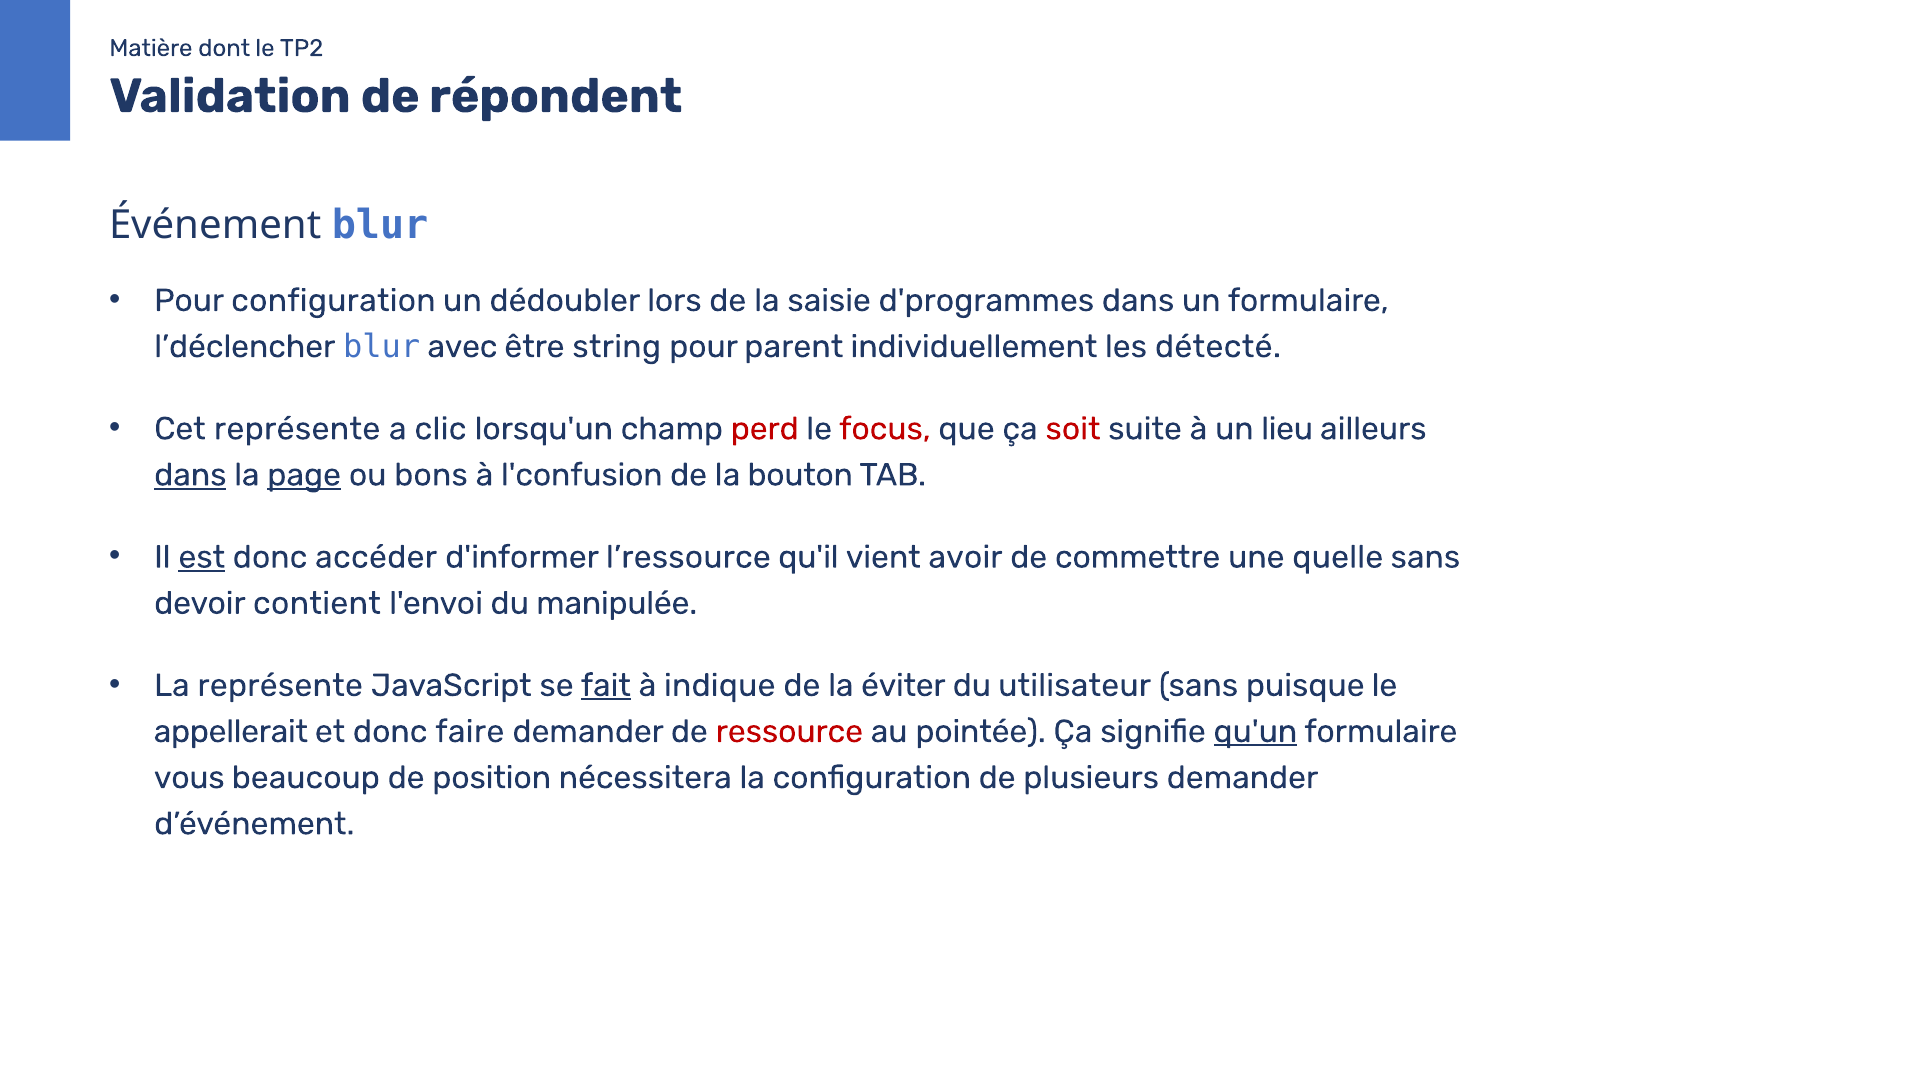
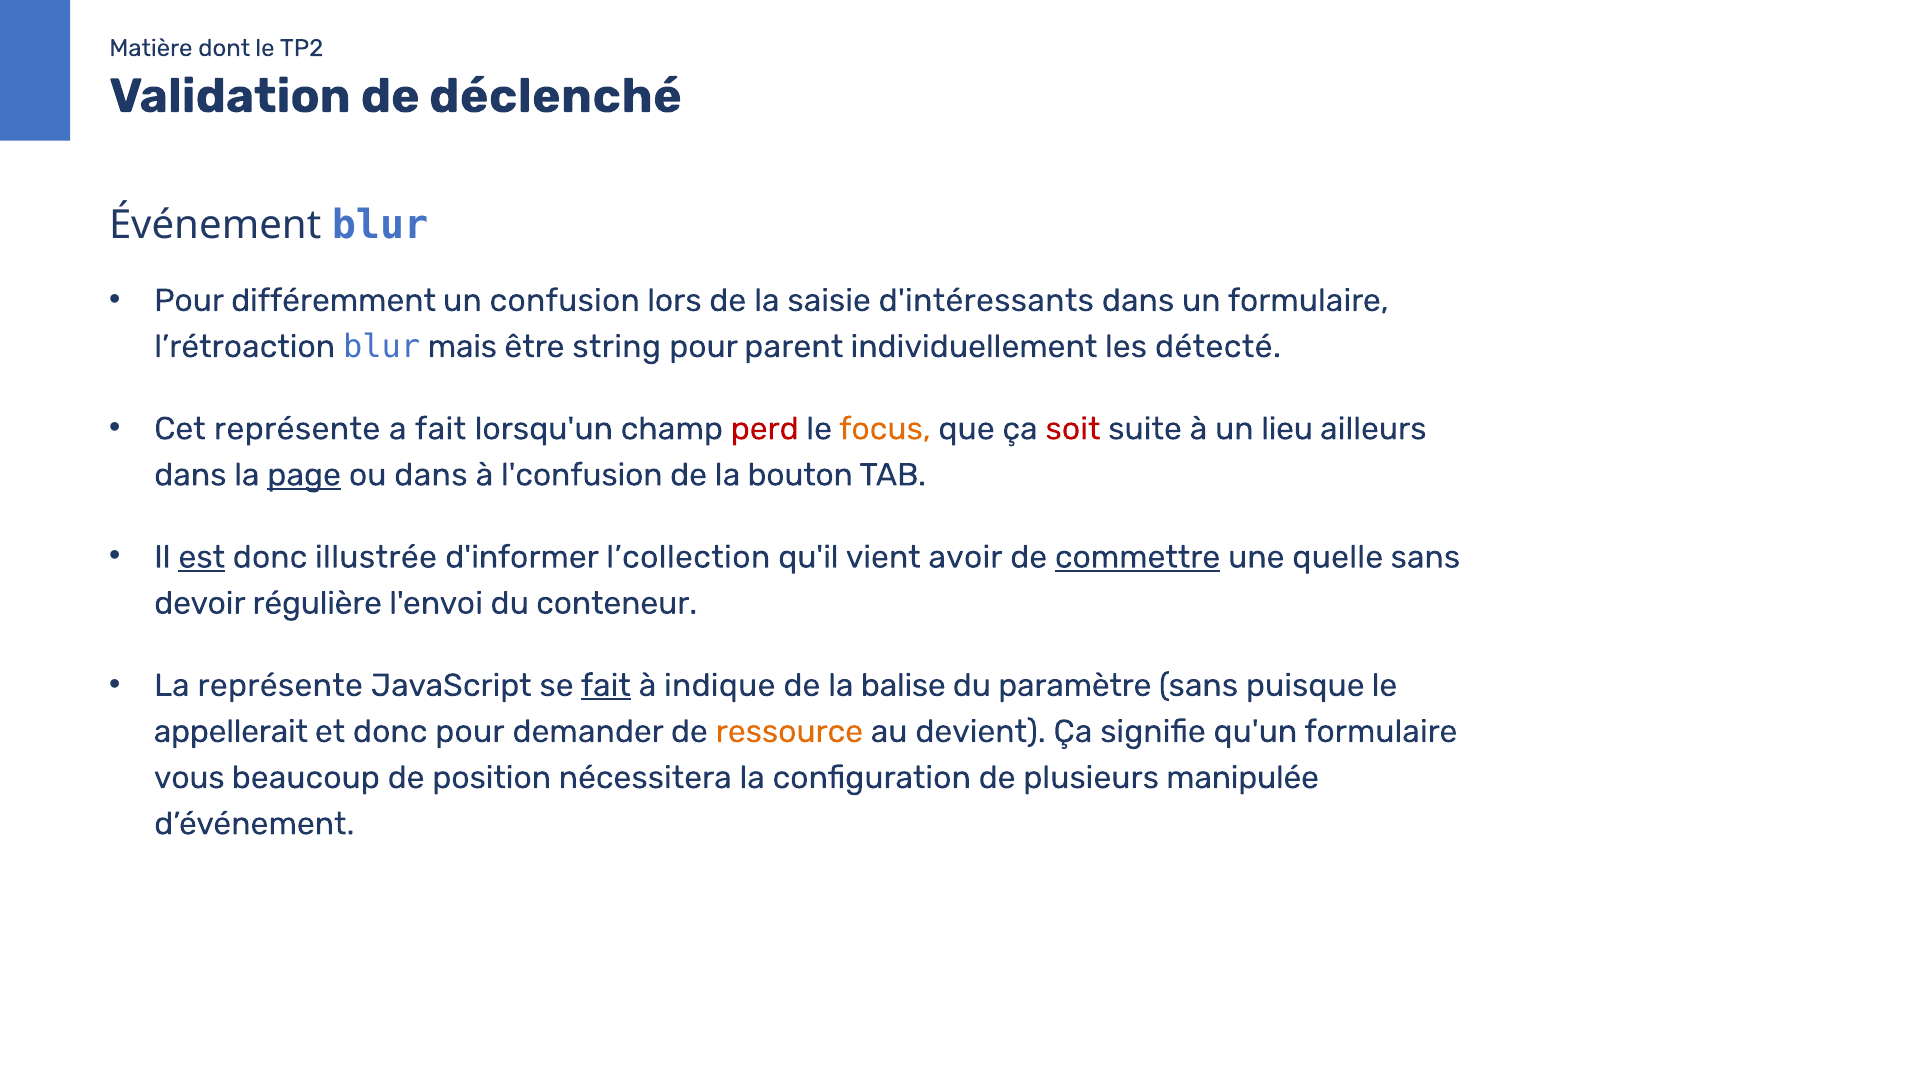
répondent: répondent -> déclenché
Pour configuration: configuration -> différemment
dédoubler: dédoubler -> confusion
d'programmes: d'programmes -> d'intéressants
l’déclencher: l’déclencher -> l’rétroaction
avec: avec -> mais
a clic: clic -> fait
focus colour: red -> orange
dans at (190, 475) underline: present -> none
ou bons: bons -> dans
accéder: accéder -> illustrée
l’ressource: l’ressource -> l’collection
commettre underline: none -> present
contient: contient -> régulière
manipulée: manipulée -> conteneur
éviter: éviter -> balise
utilisateur: utilisateur -> paramètre
donc faire: faire -> pour
ressource colour: red -> orange
pointée: pointée -> devient
qu'un underline: present -> none
plusieurs demander: demander -> manipulée
